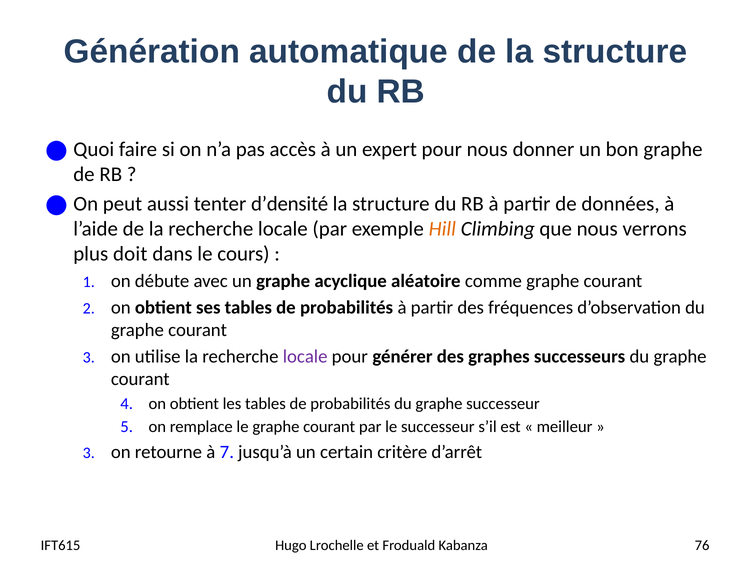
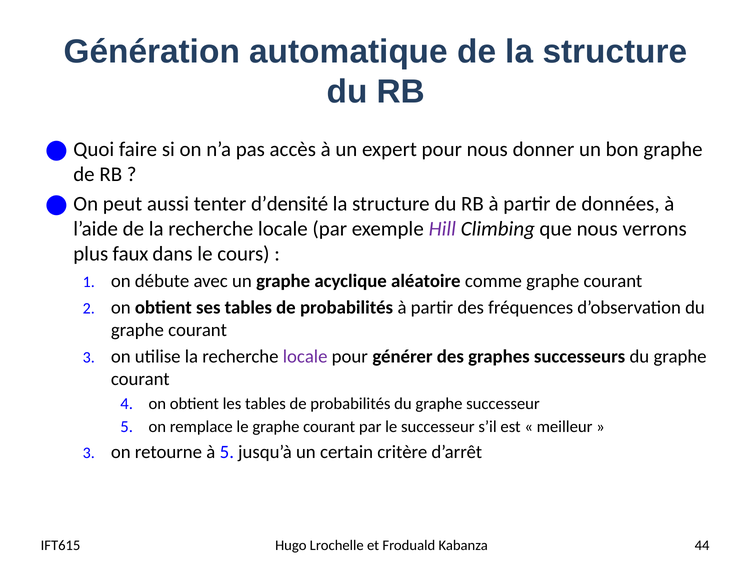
Hill colour: orange -> purple
doit: doit -> faux
à 7: 7 -> 5
76: 76 -> 44
